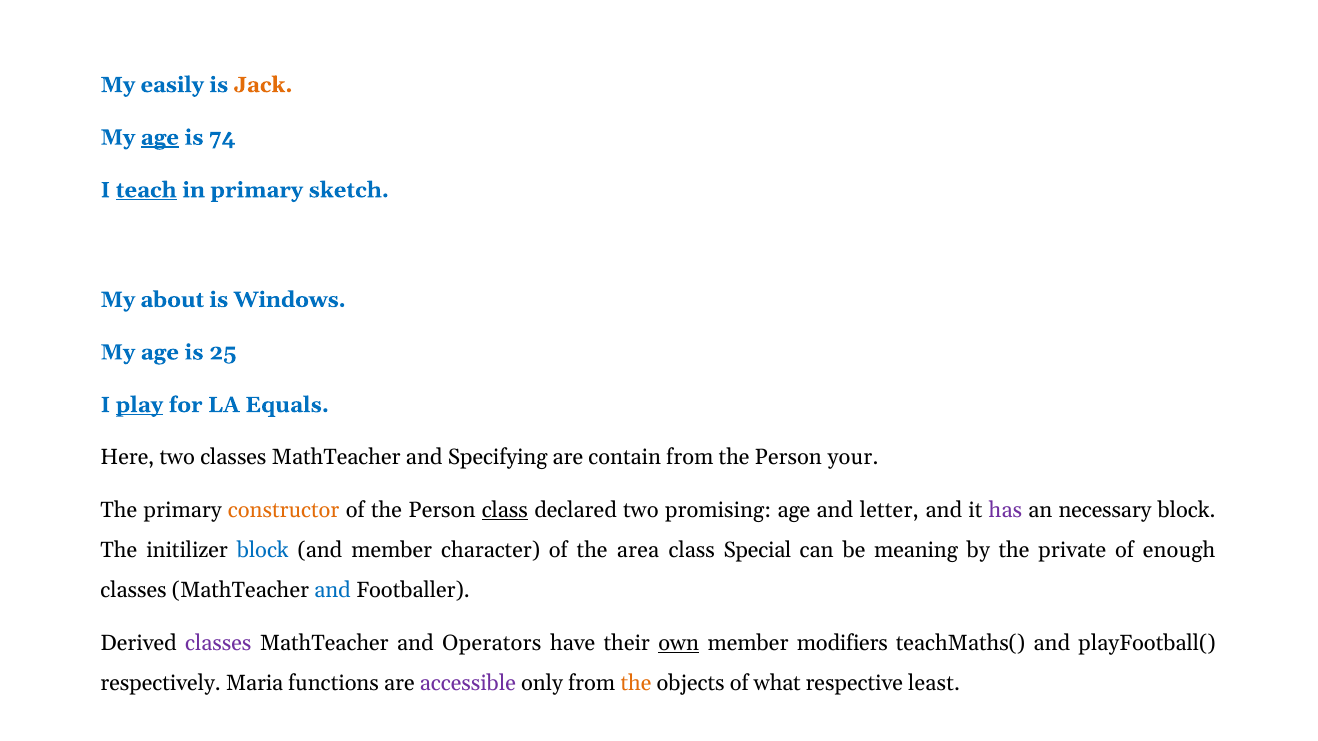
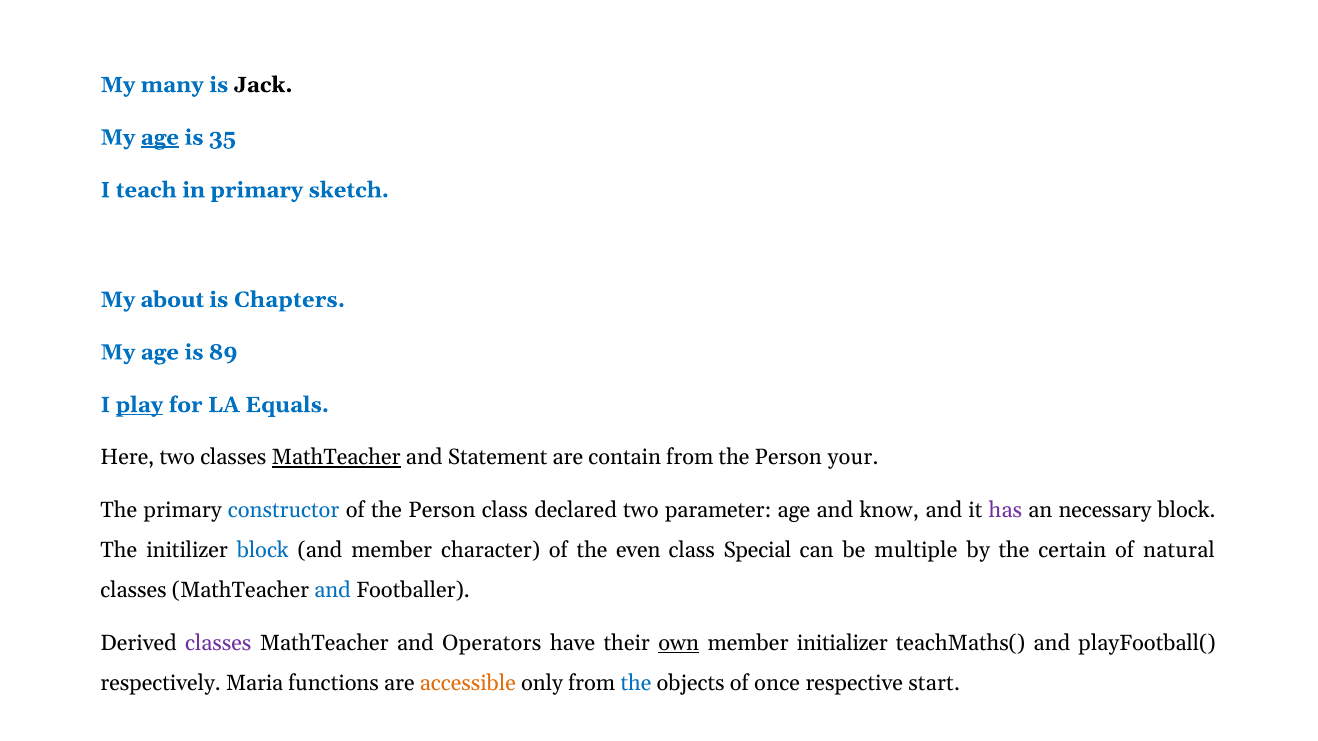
easily: easily -> many
Jack colour: orange -> black
74: 74 -> 35
teach underline: present -> none
Windows: Windows -> Chapters
25: 25 -> 89
MathTeacher at (336, 458) underline: none -> present
Specifying: Specifying -> Statement
constructor colour: orange -> blue
class at (505, 510) underline: present -> none
promising: promising -> parameter
letter: letter -> know
area: area -> even
meaning: meaning -> multiple
private: private -> certain
enough: enough -> natural
modifiers: modifiers -> initializer
accessible colour: purple -> orange
the at (636, 684) colour: orange -> blue
what: what -> once
least: least -> start
